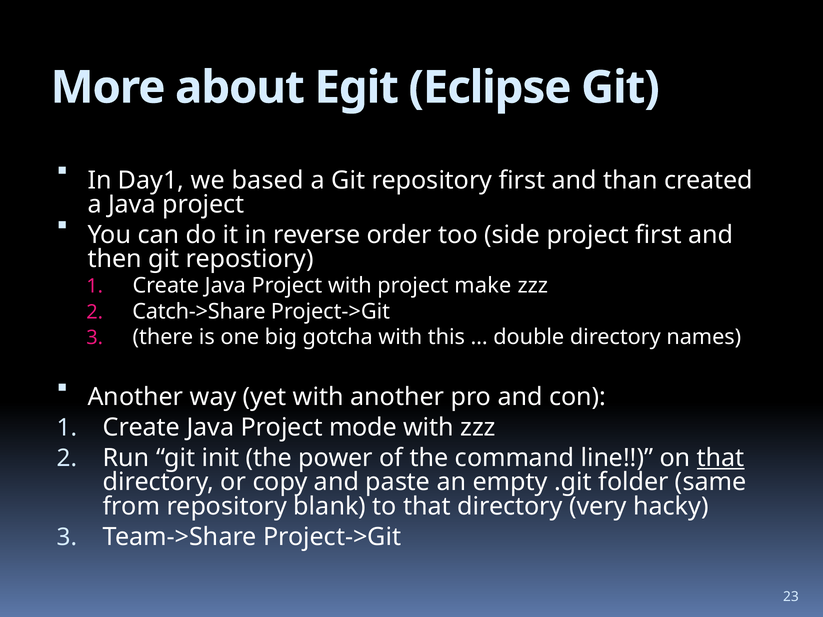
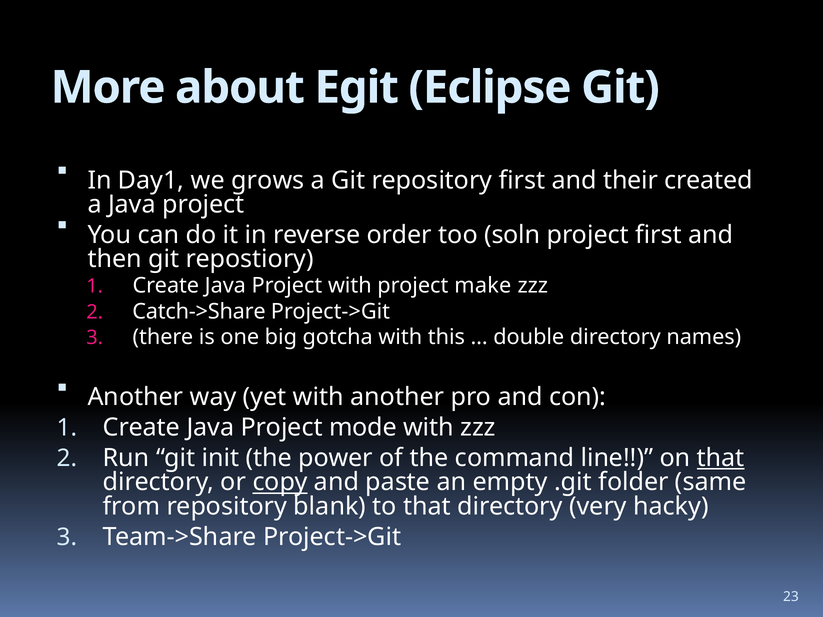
based: based -> grows
than: than -> their
side: side -> soln
copy underline: none -> present
